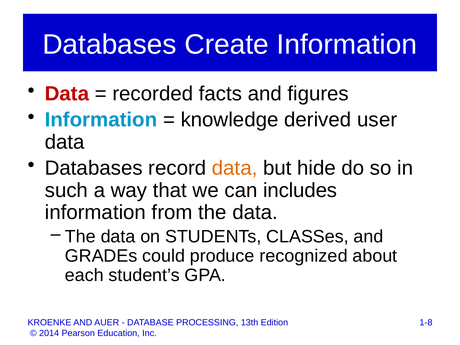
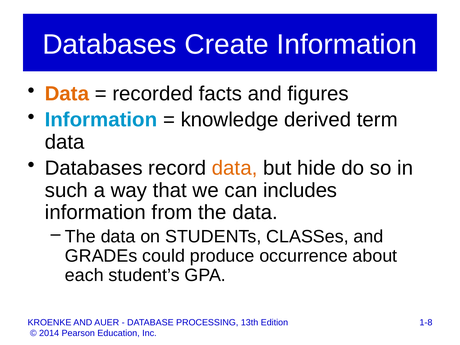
Data at (67, 94) colour: red -> orange
user: user -> term
recognized: recognized -> occurrence
